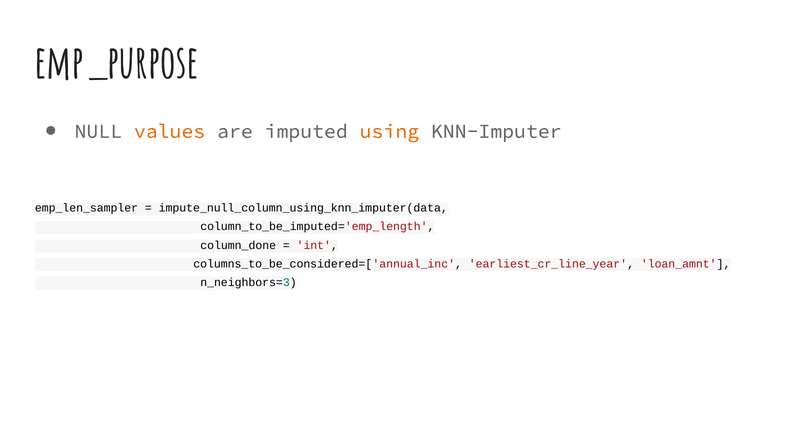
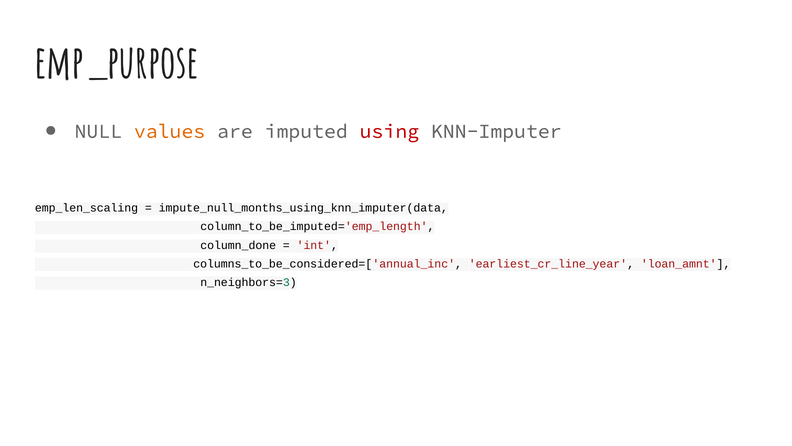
using colour: orange -> red
emp_len_sampler: emp_len_sampler -> emp_len_scaling
impute_null_column_using_knn_imputer(data: impute_null_column_using_knn_imputer(data -> impute_null_months_using_knn_imputer(data
